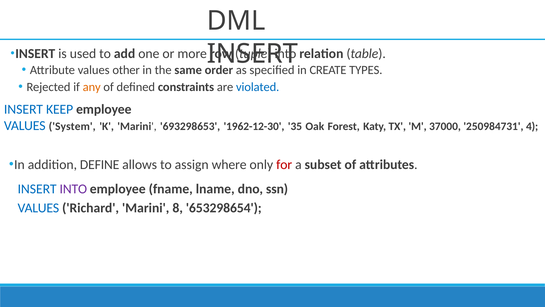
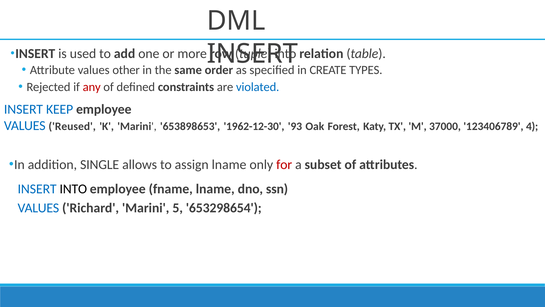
any colour: orange -> red
System: System -> Reused
693298653: 693298653 -> 653898653
35: 35 -> 93
250984731: 250984731 -> 123406789
DEFINE: DEFINE -> SINGLE
assign where: where -> lname
INTO at (73, 189) colour: purple -> black
8: 8 -> 5
